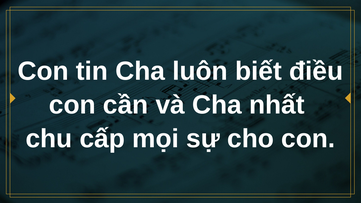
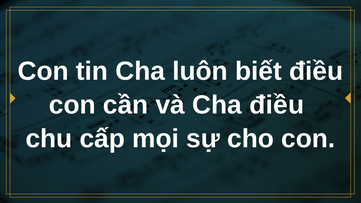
Cha nhất: nhất -> điều
